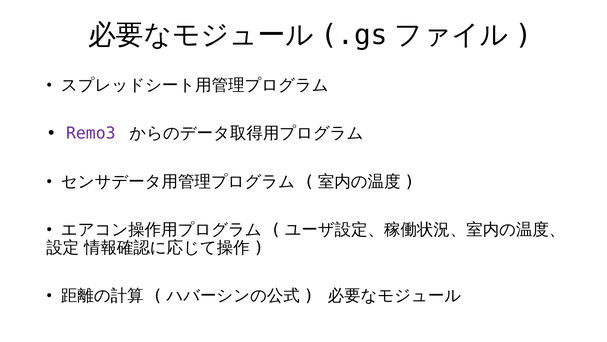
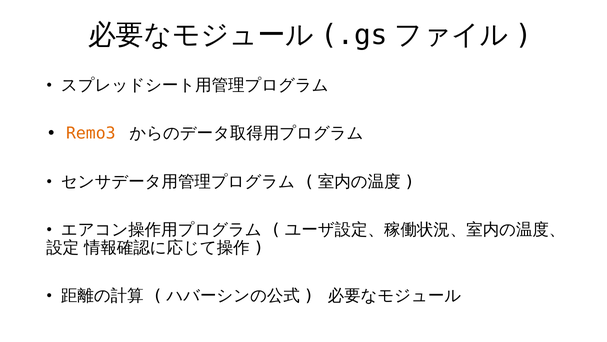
Remo3 colour: purple -> orange
